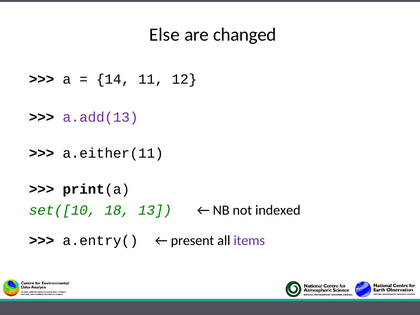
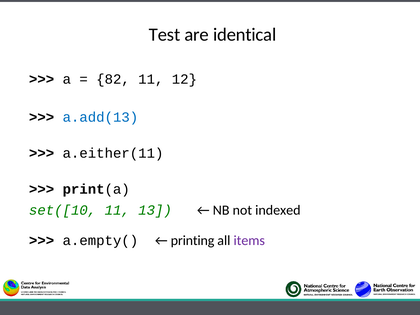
Else: Else -> Test
changed: changed -> identical
14: 14 -> 82
a.add(13 colour: purple -> blue
set([10 18: 18 -> 11
a.entry(: a.entry( -> a.empty(
present: present -> printing
